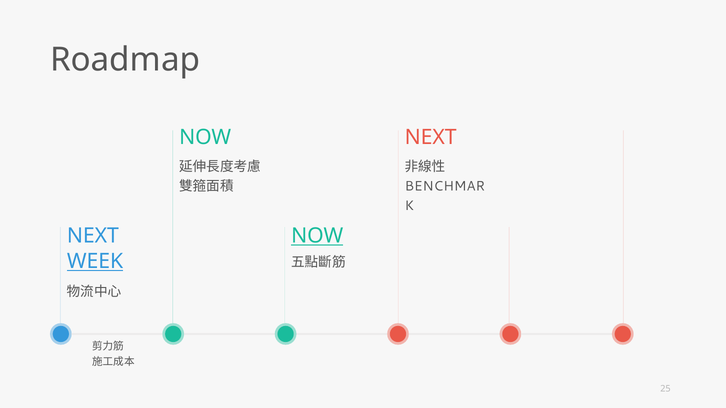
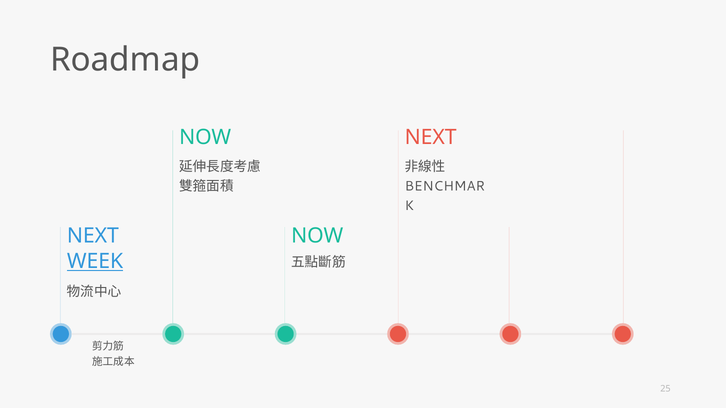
NOW at (317, 236) underline: present -> none
